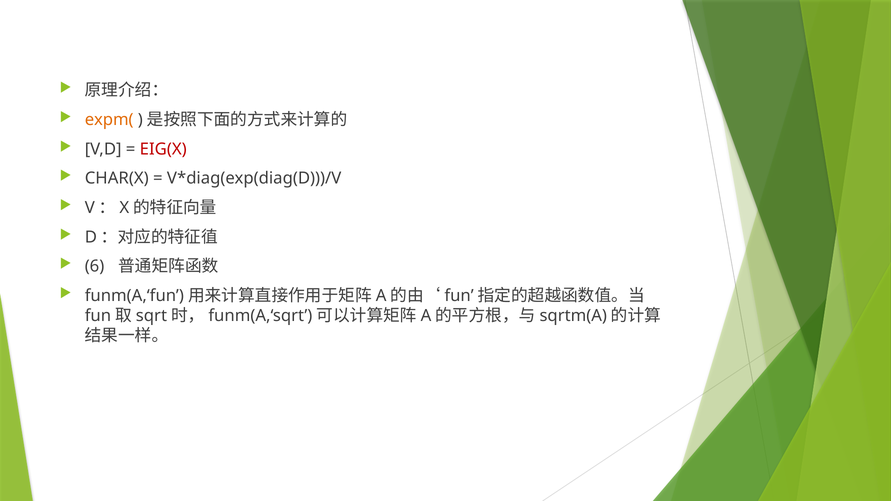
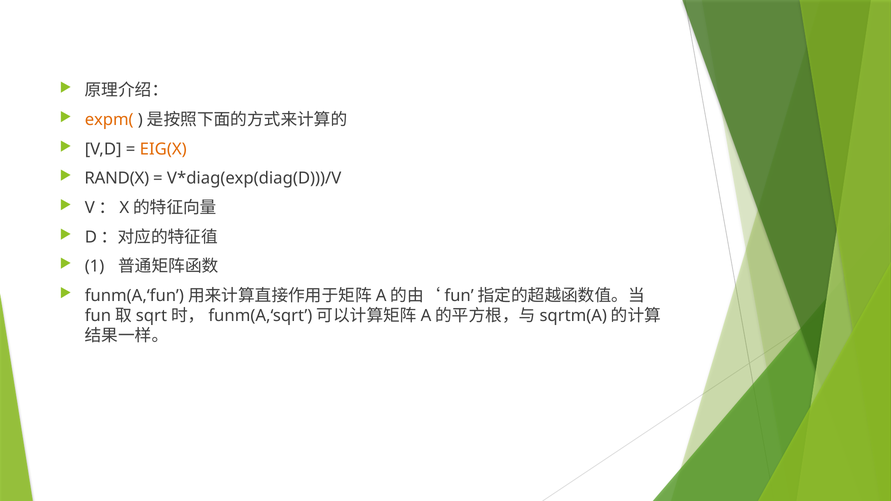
EIG(X colour: red -> orange
CHAR(X: CHAR(X -> RAND(X
6: 6 -> 1
